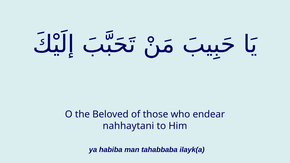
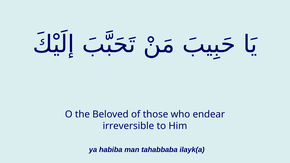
nahhaytani: nahhaytani -> irreversible
